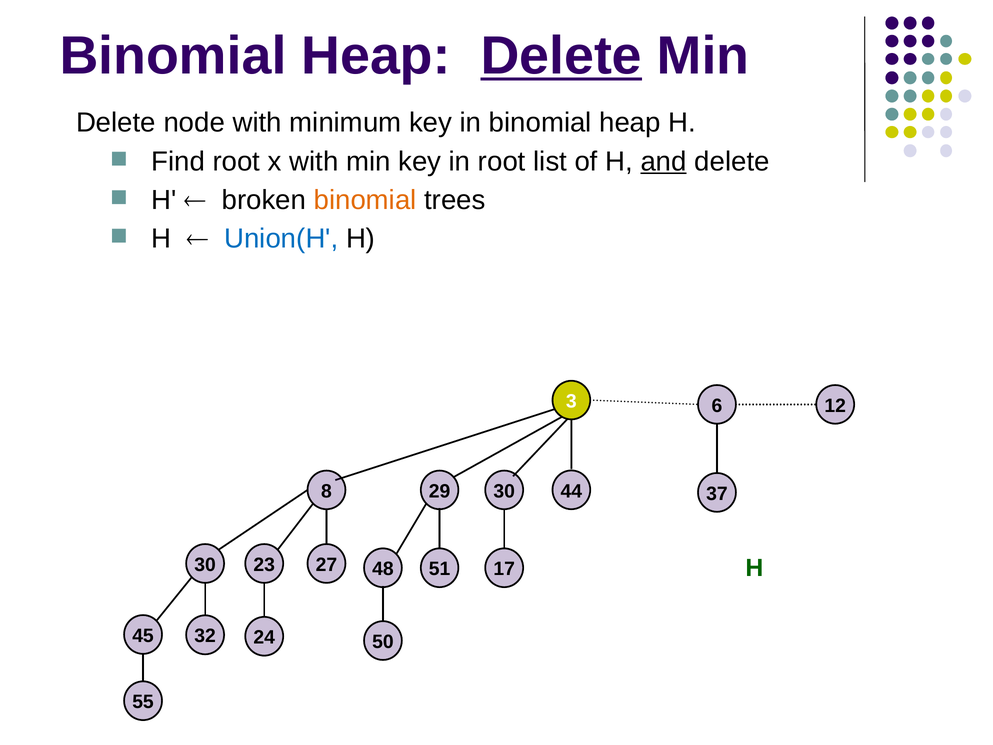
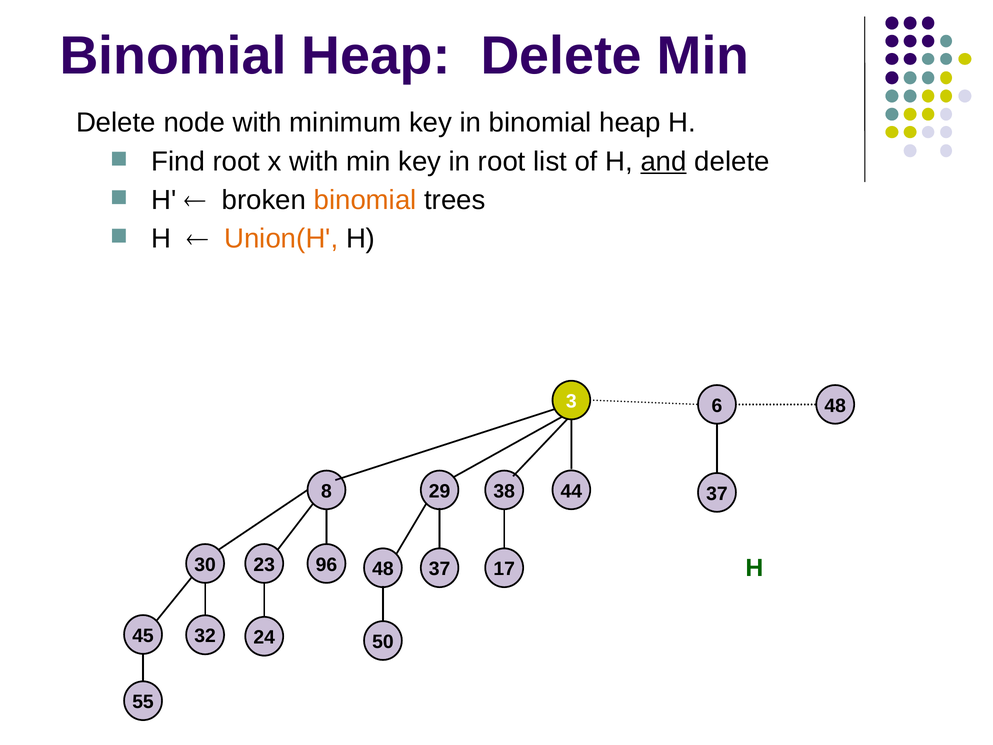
Delete at (561, 56) underline: present -> none
Union(H colour: blue -> orange
6 12: 12 -> 48
29 30: 30 -> 38
27: 27 -> 96
48 51: 51 -> 37
